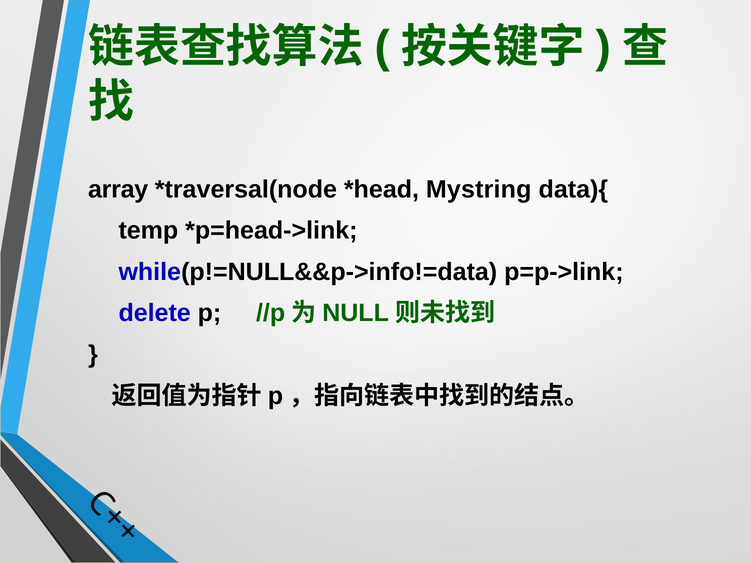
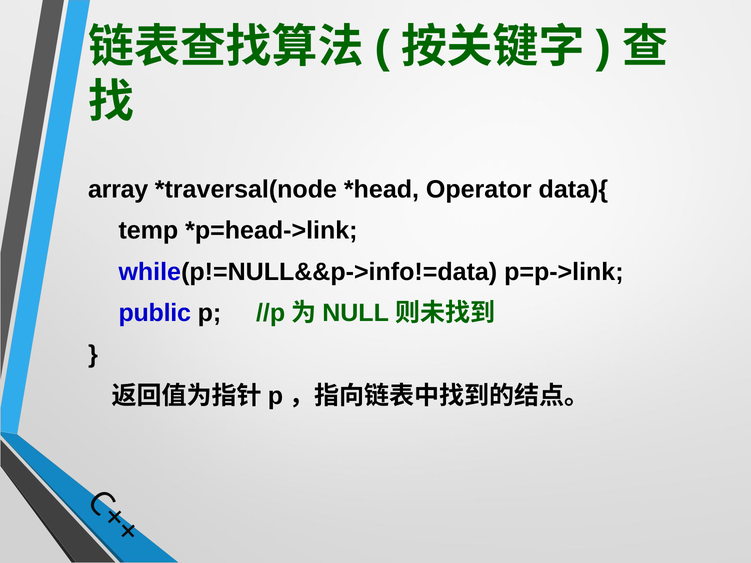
Mystring: Mystring -> Operator
delete: delete -> public
